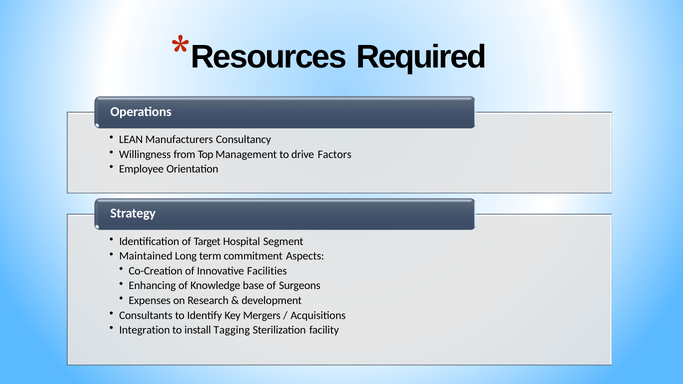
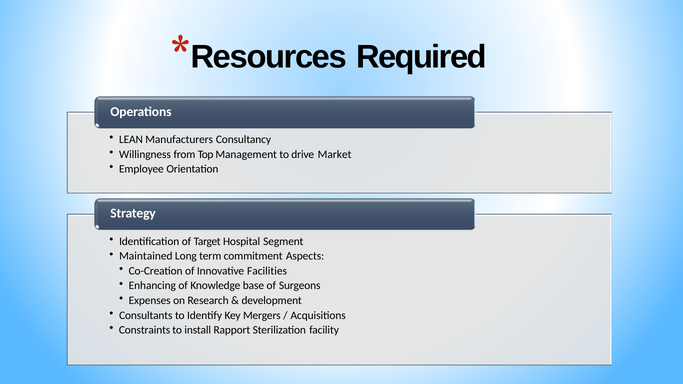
Factors: Factors -> Market
Integration: Integration -> Constraints
Tagging: Tagging -> Rapport
